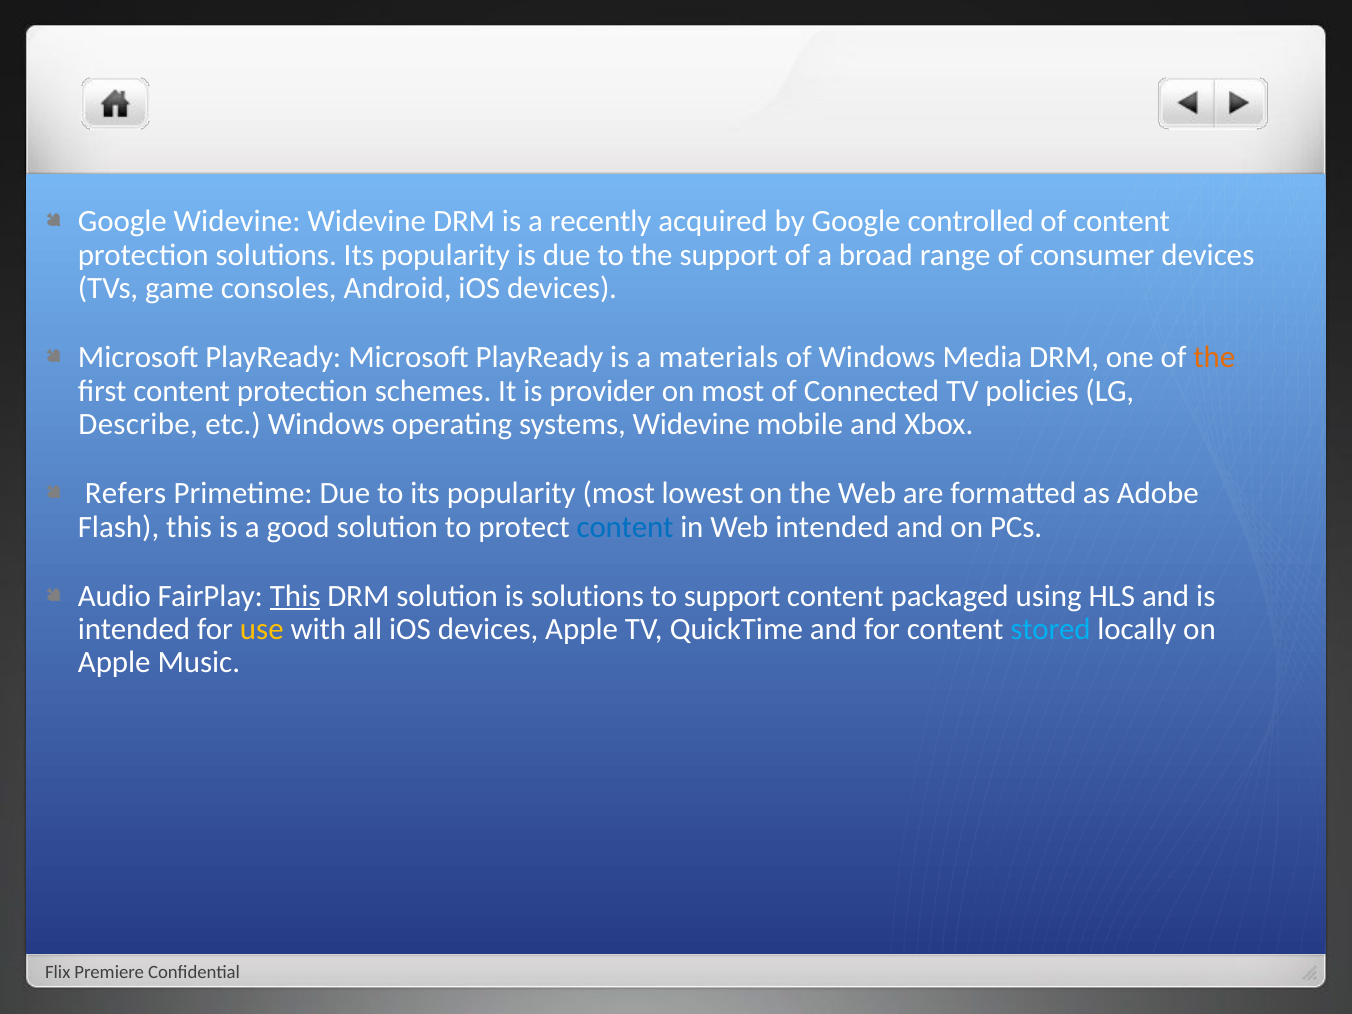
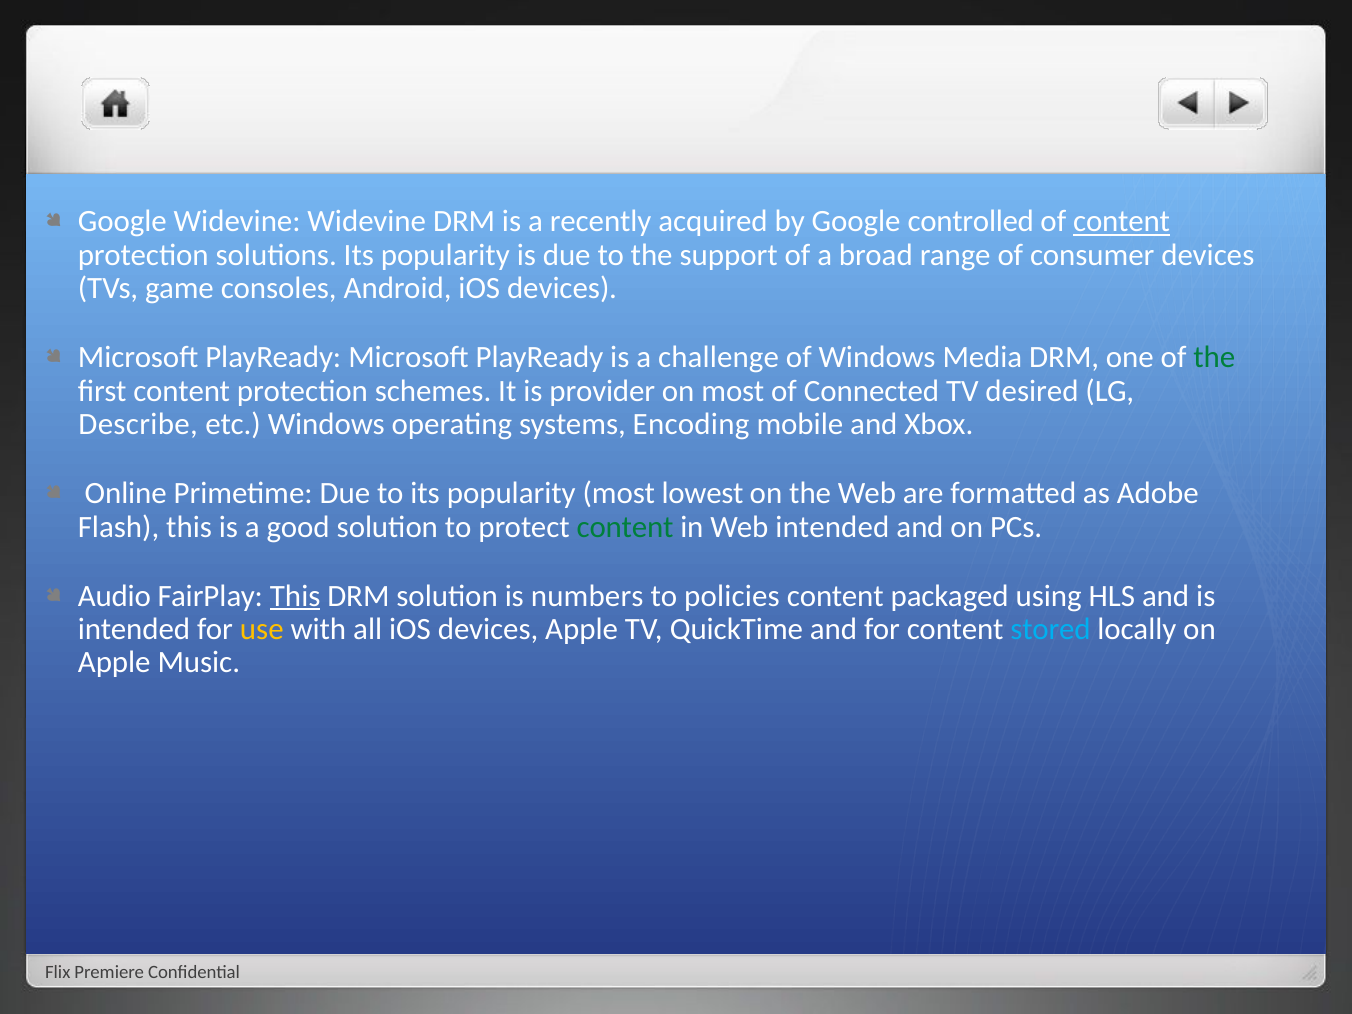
content at (1122, 221) underline: none -> present
materials: materials -> challenge
the at (1214, 357) colour: orange -> green
policies: policies -> desired
systems Widevine: Widevine -> Encoding
Refers: Refers -> Online
content at (625, 527) colour: blue -> green
is solutions: solutions -> numbers
to support: support -> policies
